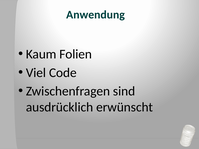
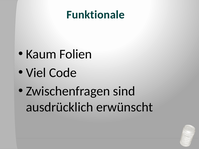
Anwendung: Anwendung -> Funktionale
